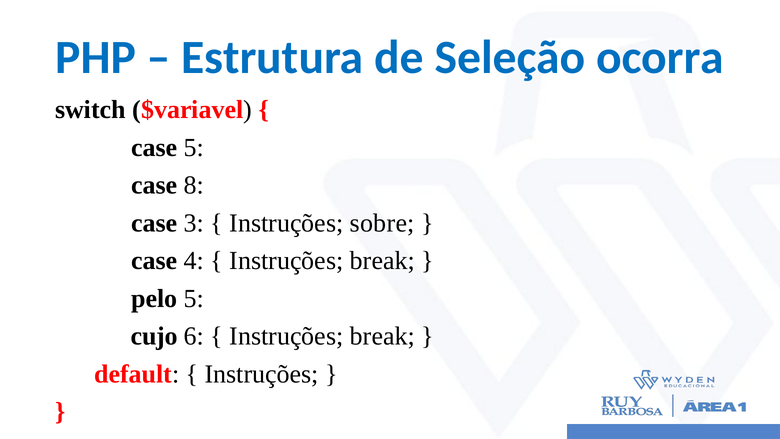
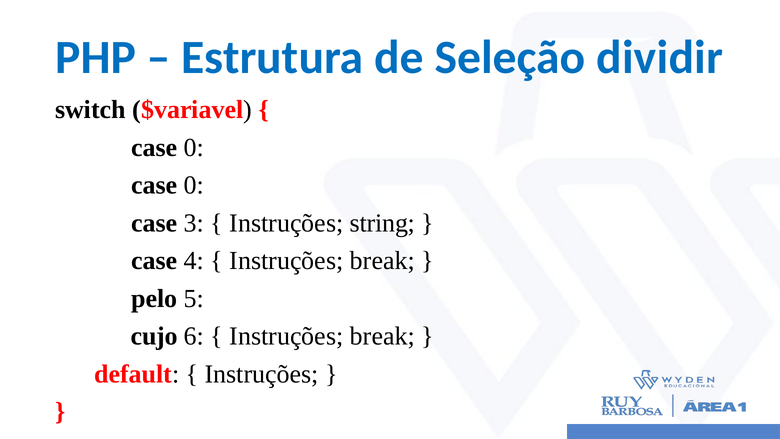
ocorra: ocorra -> dividir
5 at (194, 148): 5 -> 0
8 at (194, 185): 8 -> 0
sobre: sobre -> string
